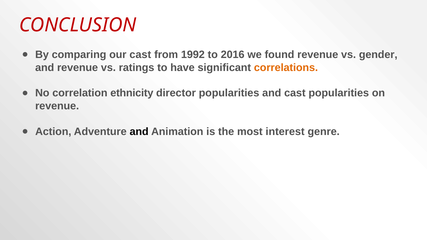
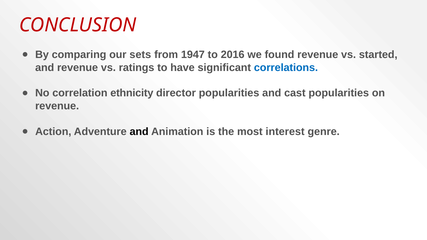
our cast: cast -> sets
1992: 1992 -> 1947
gender: gender -> started
correlations colour: orange -> blue
